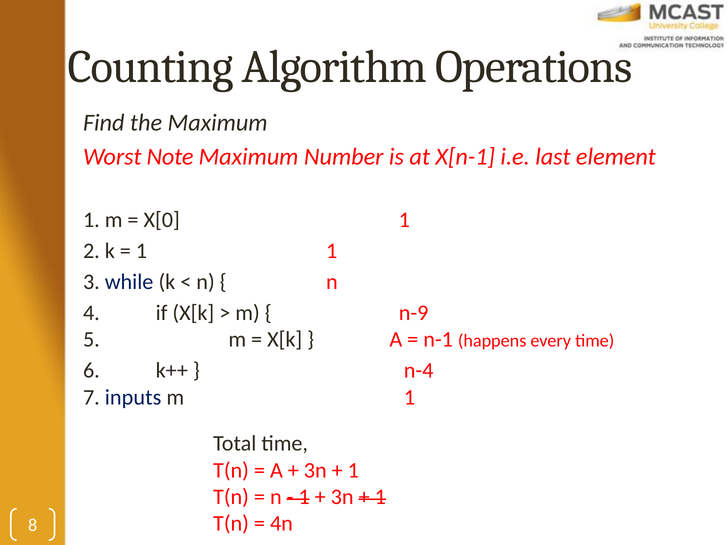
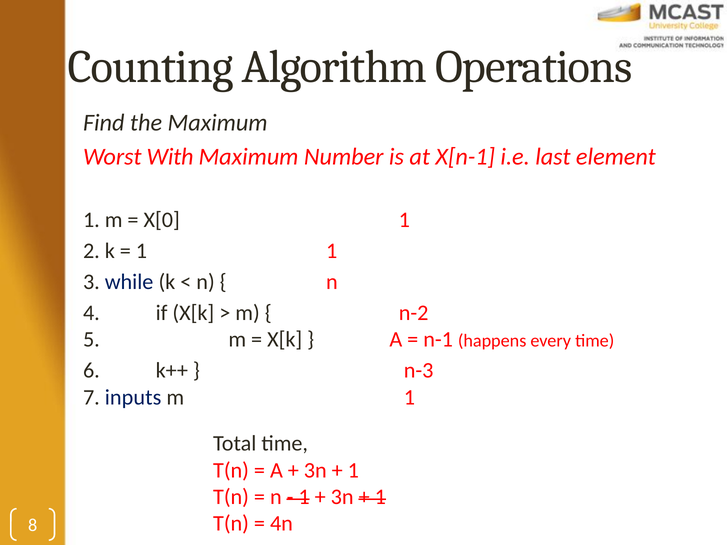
Note: Note -> With
n-9: n-9 -> n-2
n-4: n-4 -> n-3
